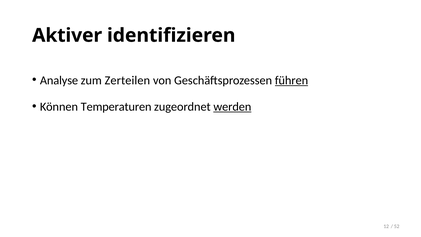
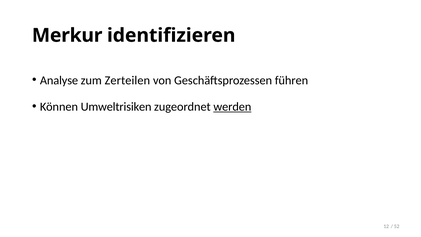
Aktiver: Aktiver -> Merkur
führen underline: present -> none
Temperaturen: Temperaturen -> Umweltrisiken
